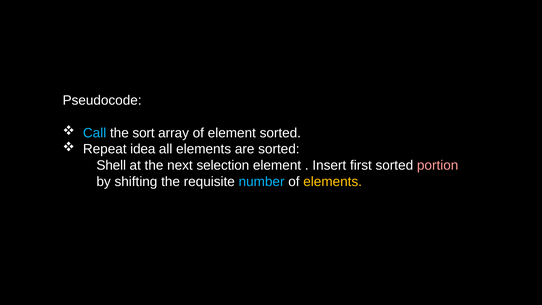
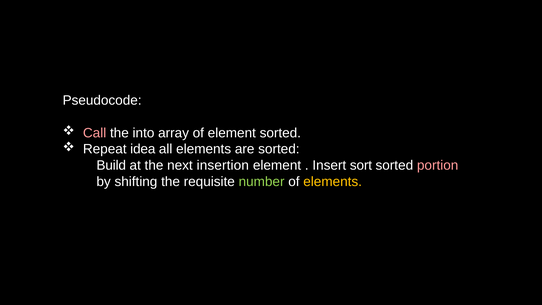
Call colour: light blue -> pink
sort: sort -> into
Shell: Shell -> Build
selection: selection -> insertion
first: first -> sort
number colour: light blue -> light green
